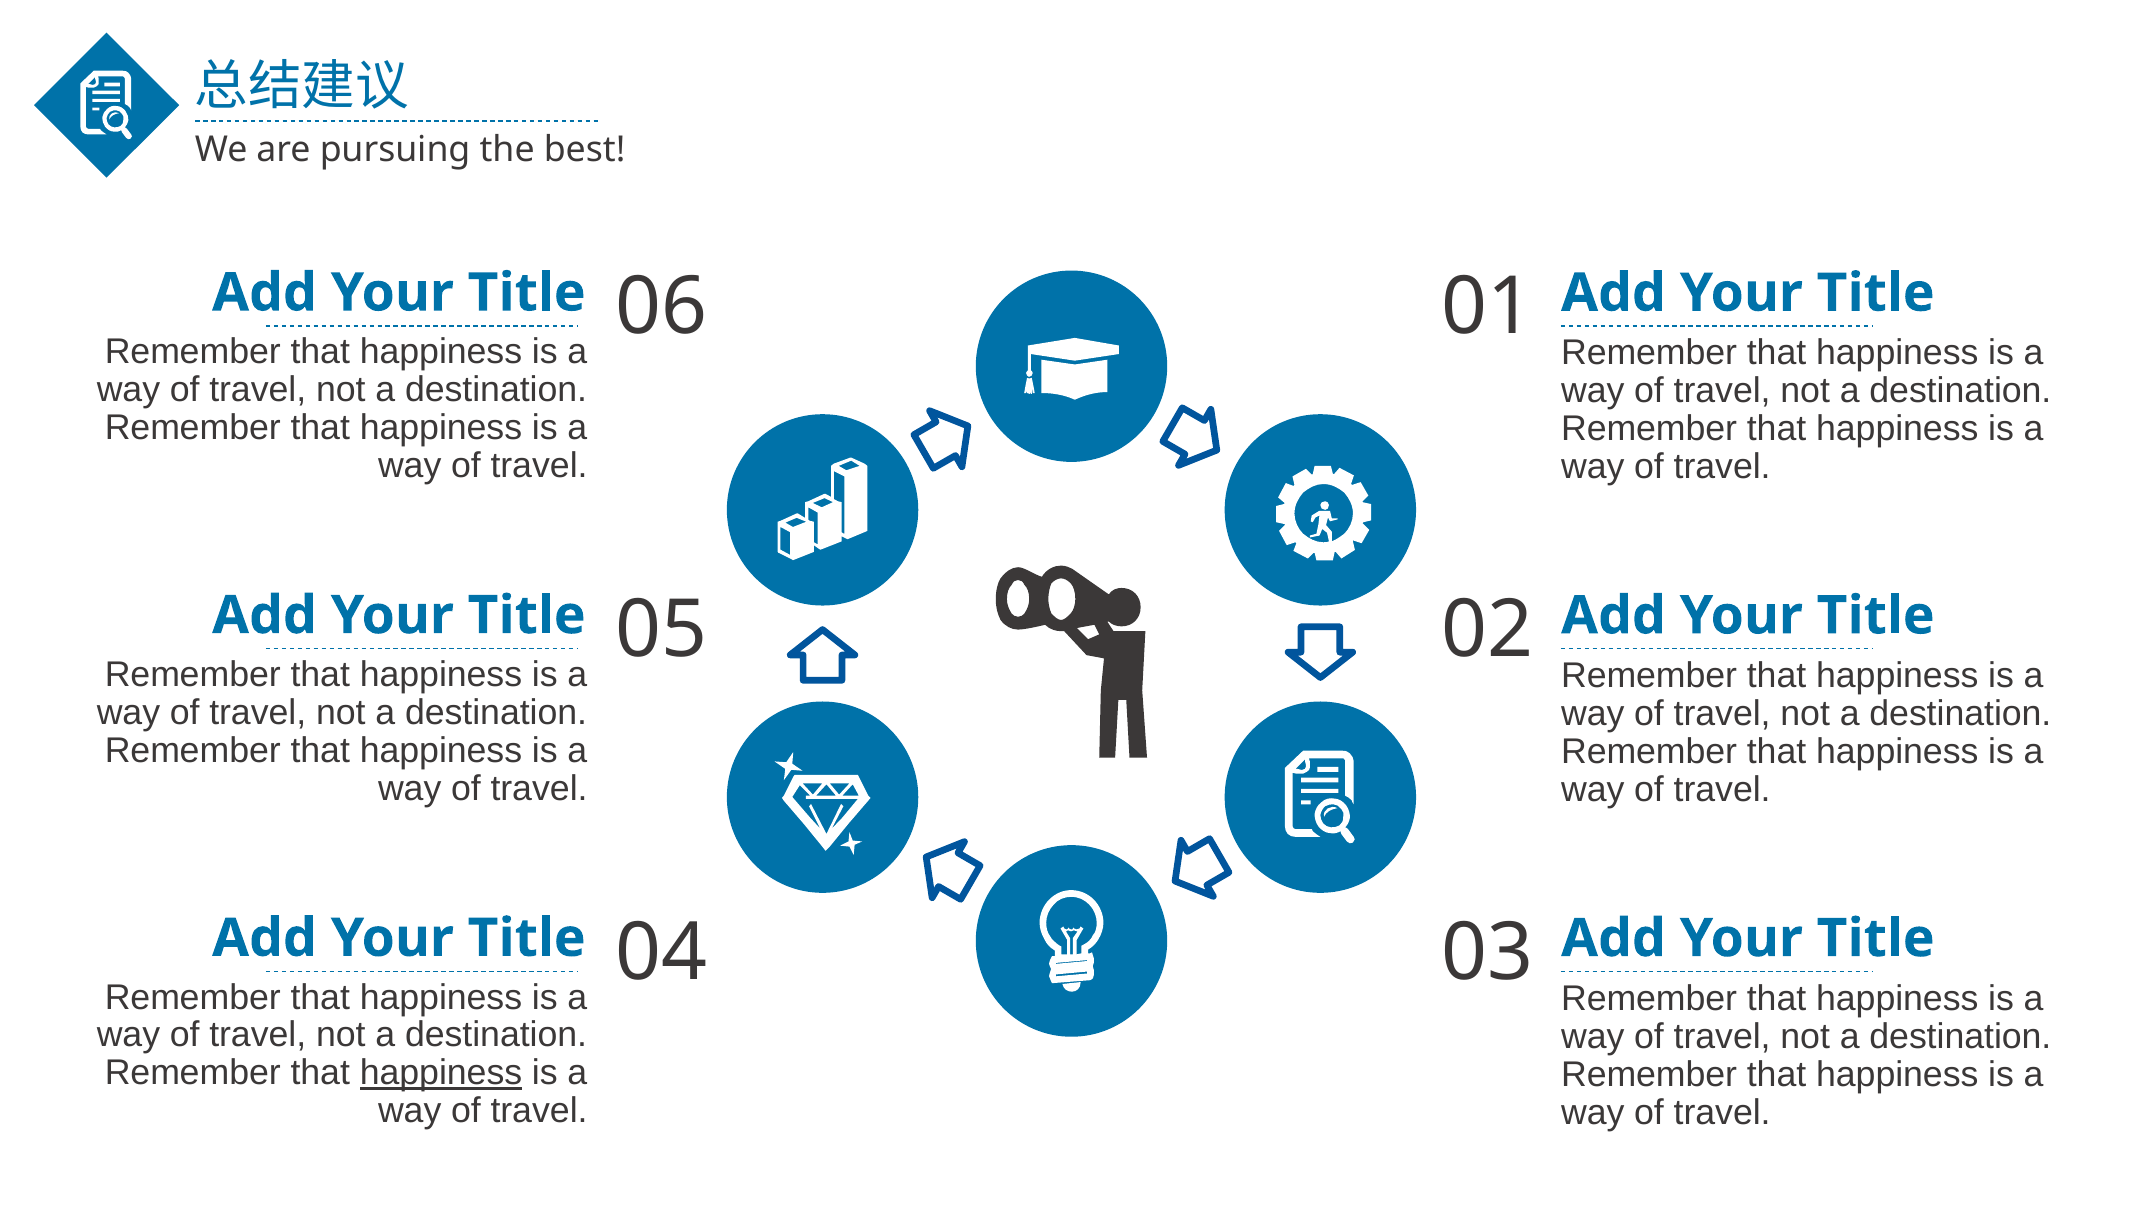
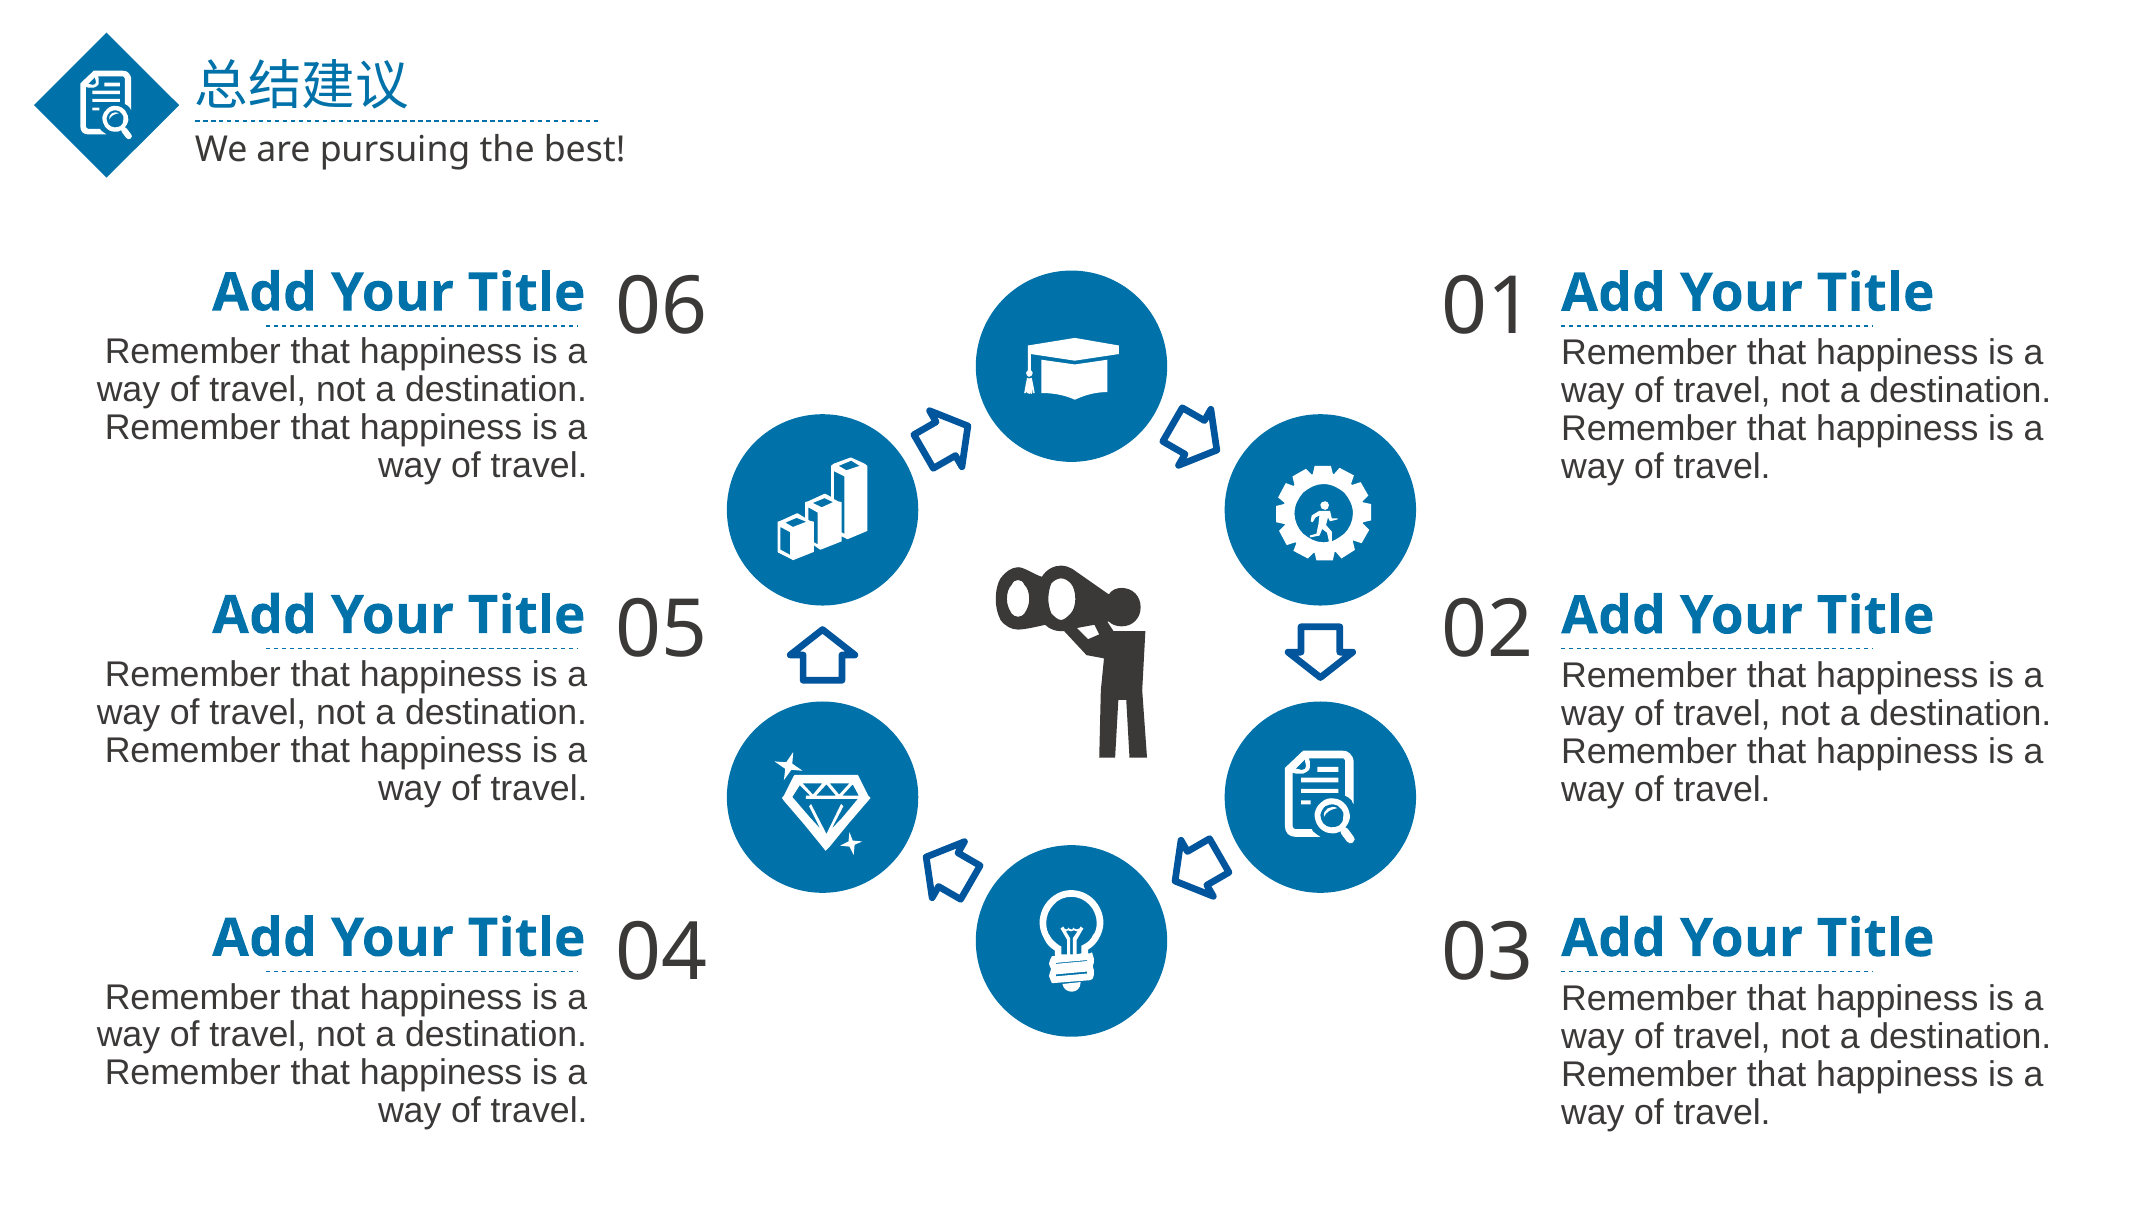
happiness at (441, 1074) underline: present -> none
